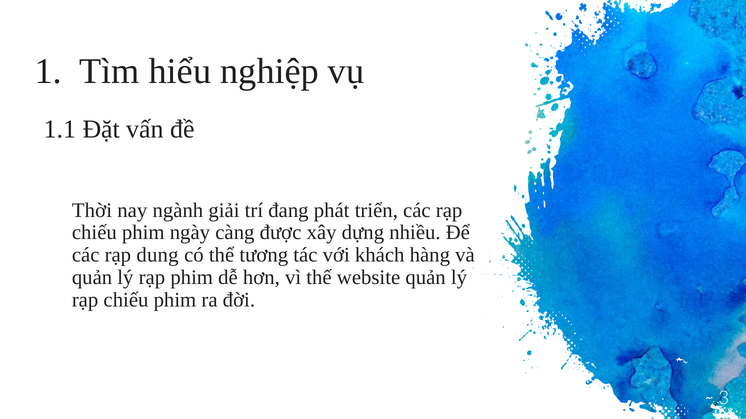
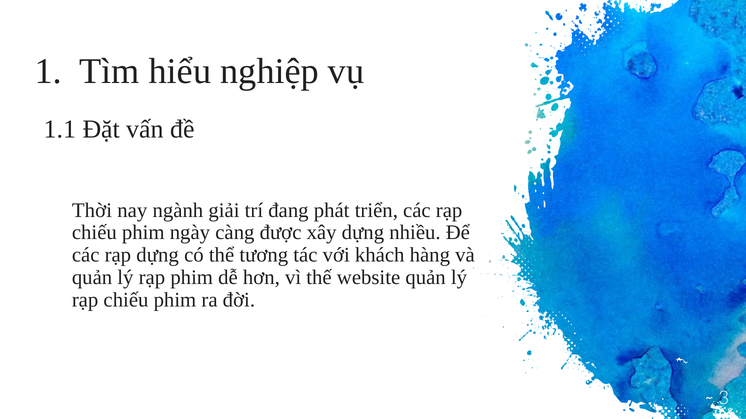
rạp dung: dung -> dựng
